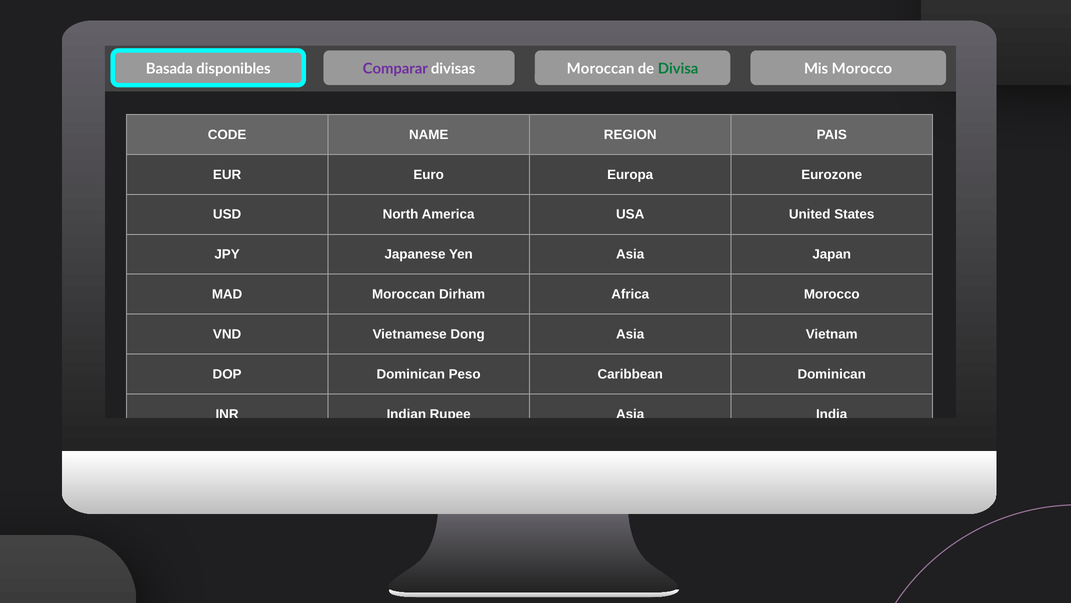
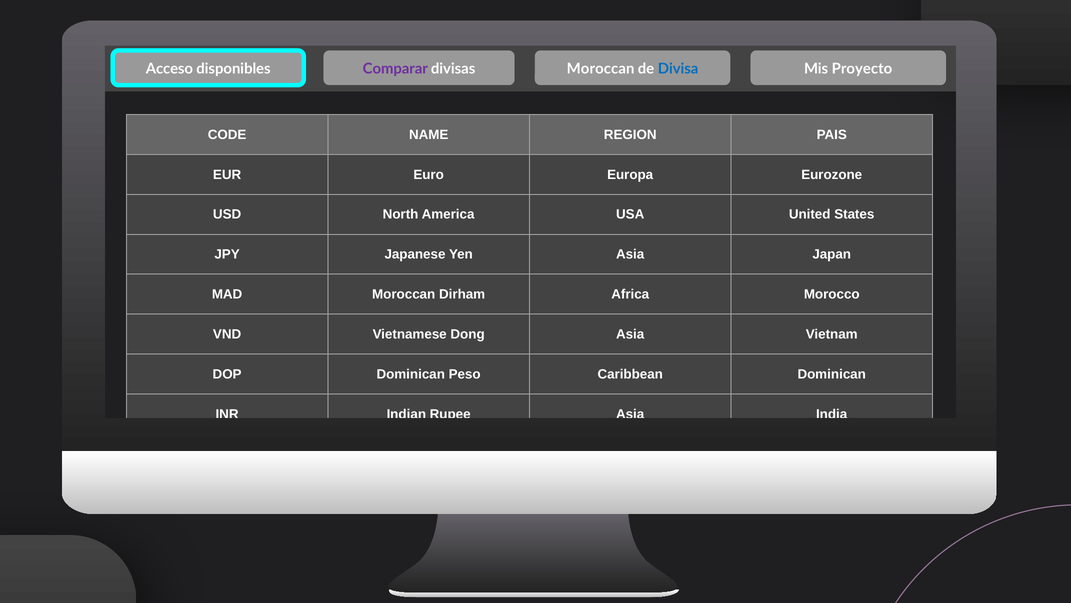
Basada: Basada -> Acceso
Divisa colour: green -> blue
Mis Morocco: Morocco -> Proyecto
